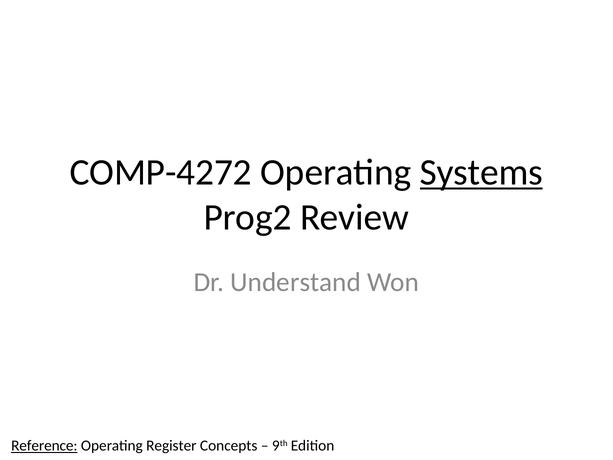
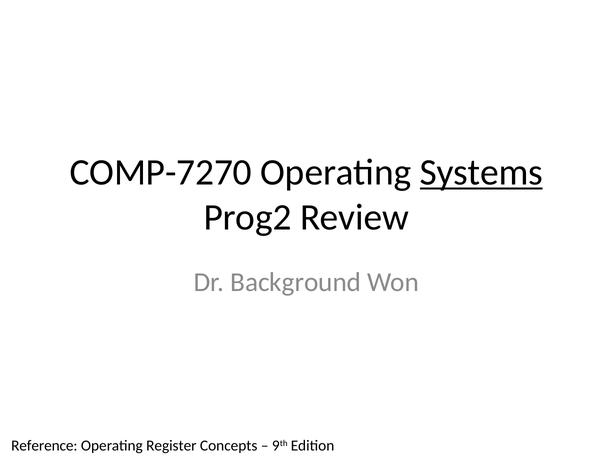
COMP-4272: COMP-4272 -> COMP-7270
Understand: Understand -> Background
Reference underline: present -> none
